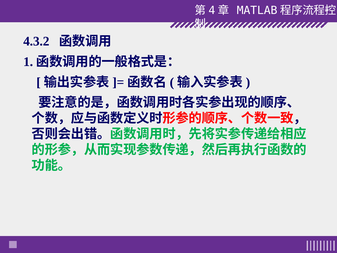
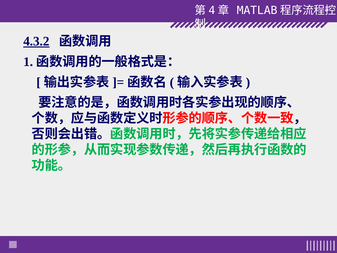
4.3.2 underline: none -> present
